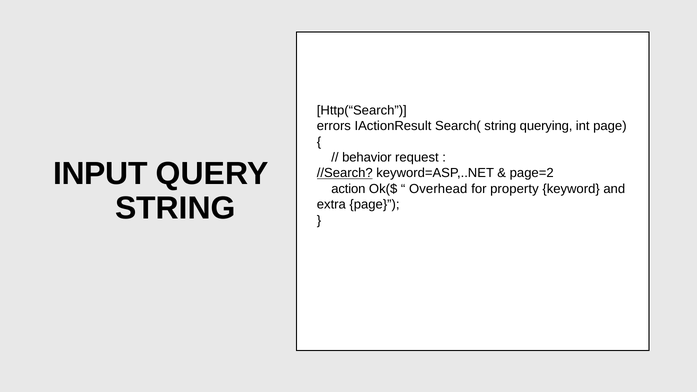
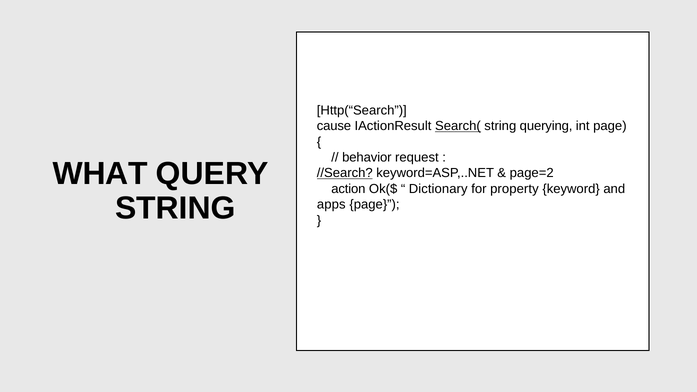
errors: errors -> cause
Search( underline: none -> present
INPUT: INPUT -> WHAT
Overhead: Overhead -> Dictionary
extra: extra -> apps
